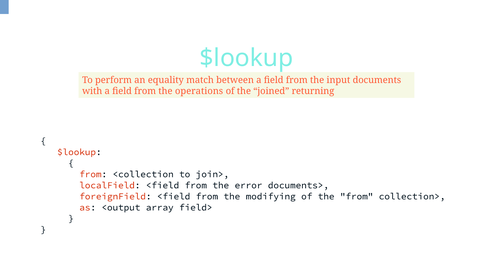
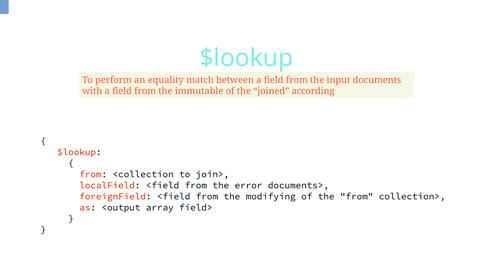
operations: operations -> immutable
returning: returning -> according
